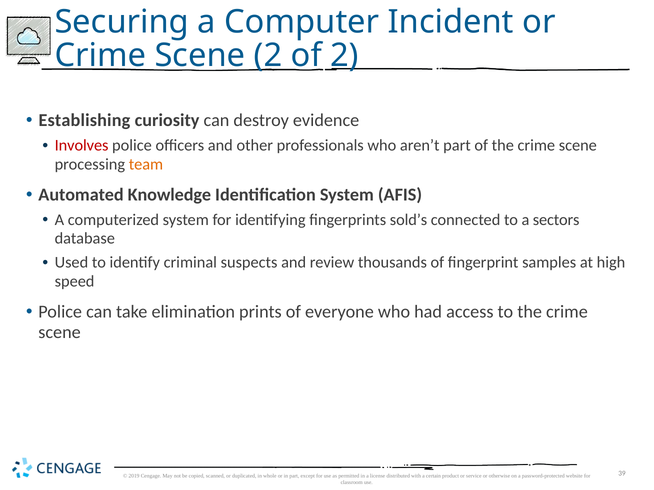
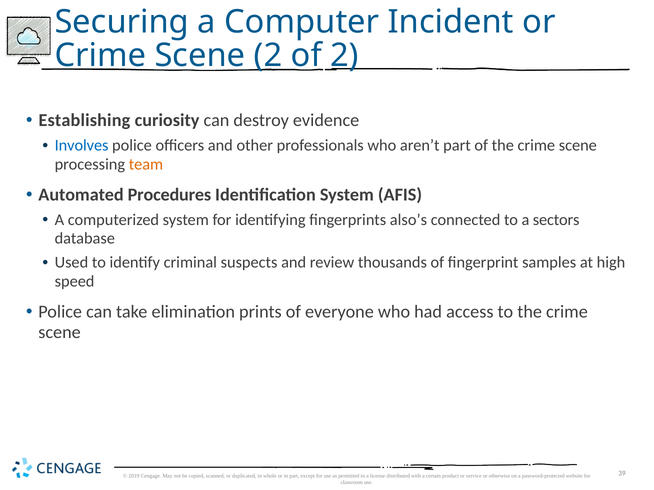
Involves colour: red -> blue
Knowledge: Knowledge -> Procedures
sold’s: sold’s -> also’s
